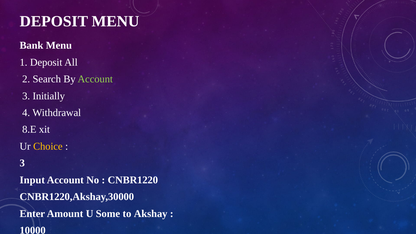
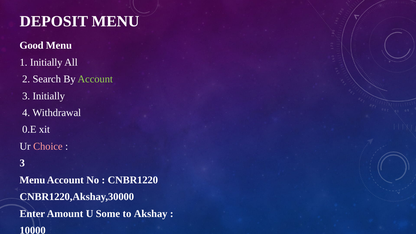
Bank: Bank -> Good
1 Deposit: Deposit -> Initially
8.E: 8.E -> 0.E
Choice colour: yellow -> pink
Input at (32, 180): Input -> Menu
